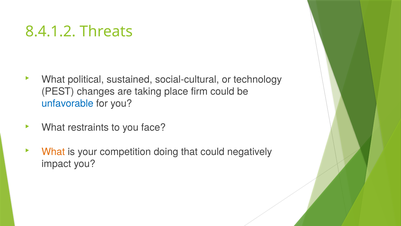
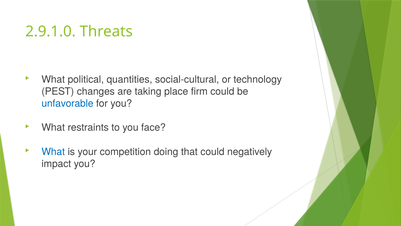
8.4.1.2: 8.4.1.2 -> 2.9.1.0
sustained: sustained -> quantities
What at (53, 151) colour: orange -> blue
